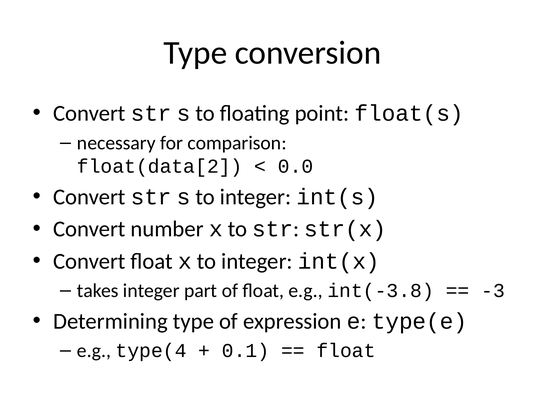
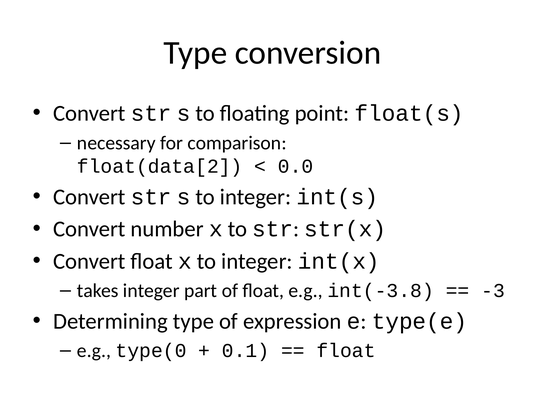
type(4: type(4 -> type(0
